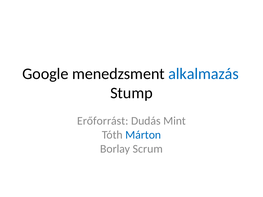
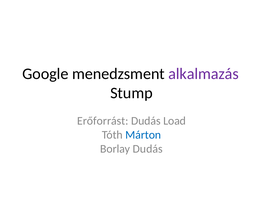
alkalmazás colour: blue -> purple
Mint: Mint -> Load
Borlay Scrum: Scrum -> Dudás
